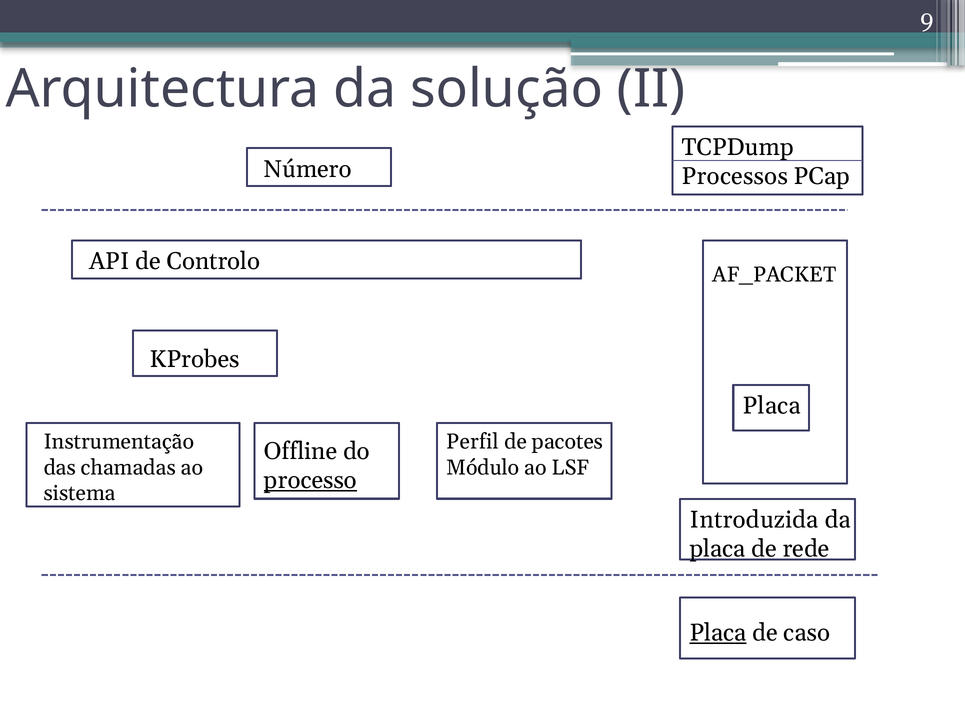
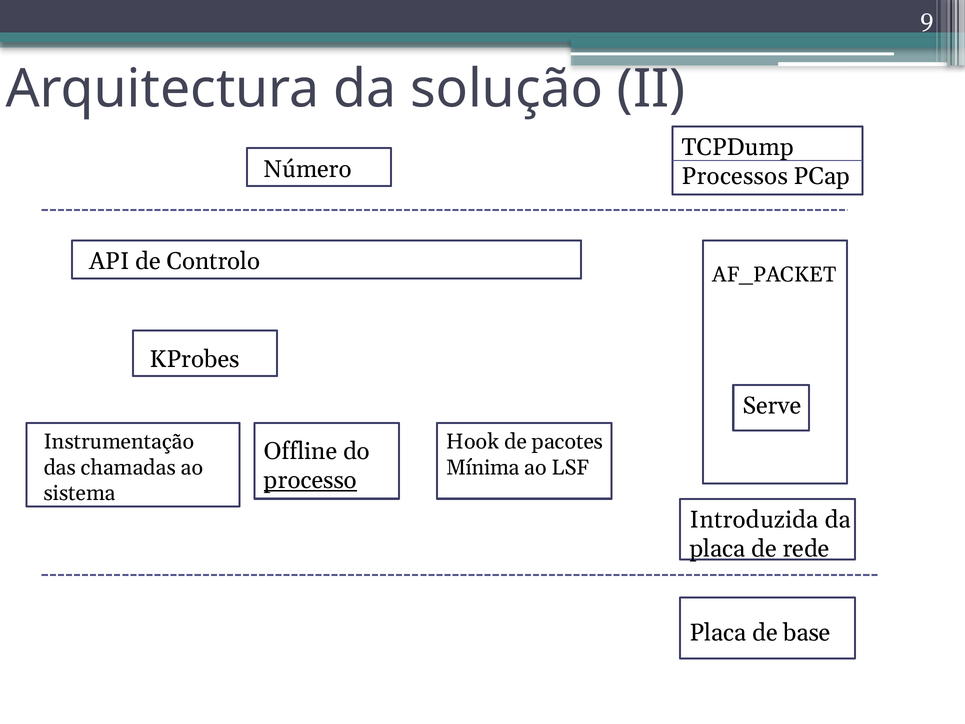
Placa at (772, 406): Placa -> Serve
Perfil: Perfil -> Hook
Módulo: Módulo -> Mínima
Placa at (718, 633) underline: present -> none
caso: caso -> base
